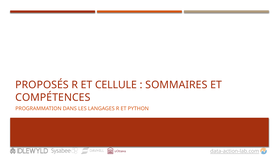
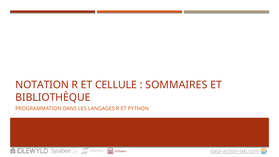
PROPOSÉS: PROPOSÉS -> NOTATION
COMPÉTENCES: COMPÉTENCES -> BIBLIOTHÈQUE
